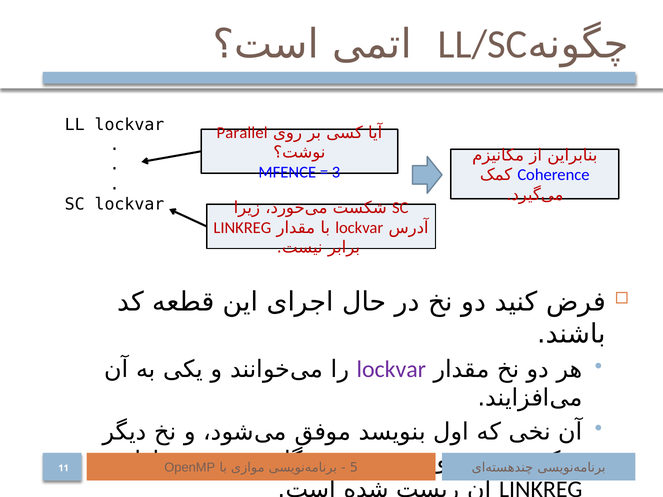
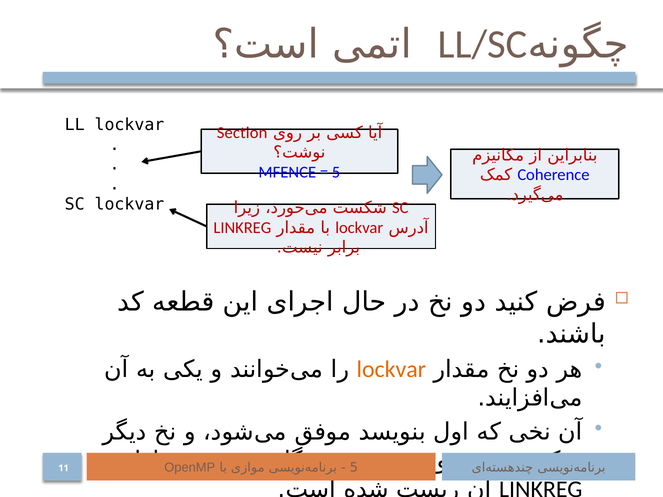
Parallel: Parallel -> Section
3 at (336, 172): 3 -> 5
lockvar at (391, 369) colour: purple -> orange
